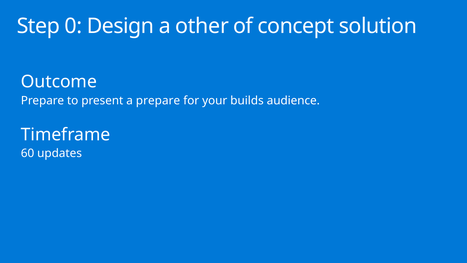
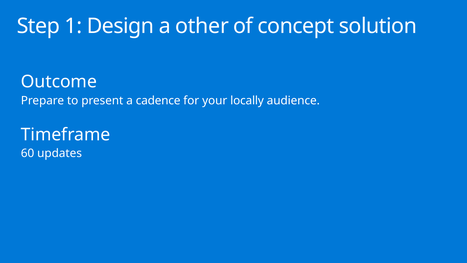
0: 0 -> 1
a prepare: prepare -> cadence
builds: builds -> locally
